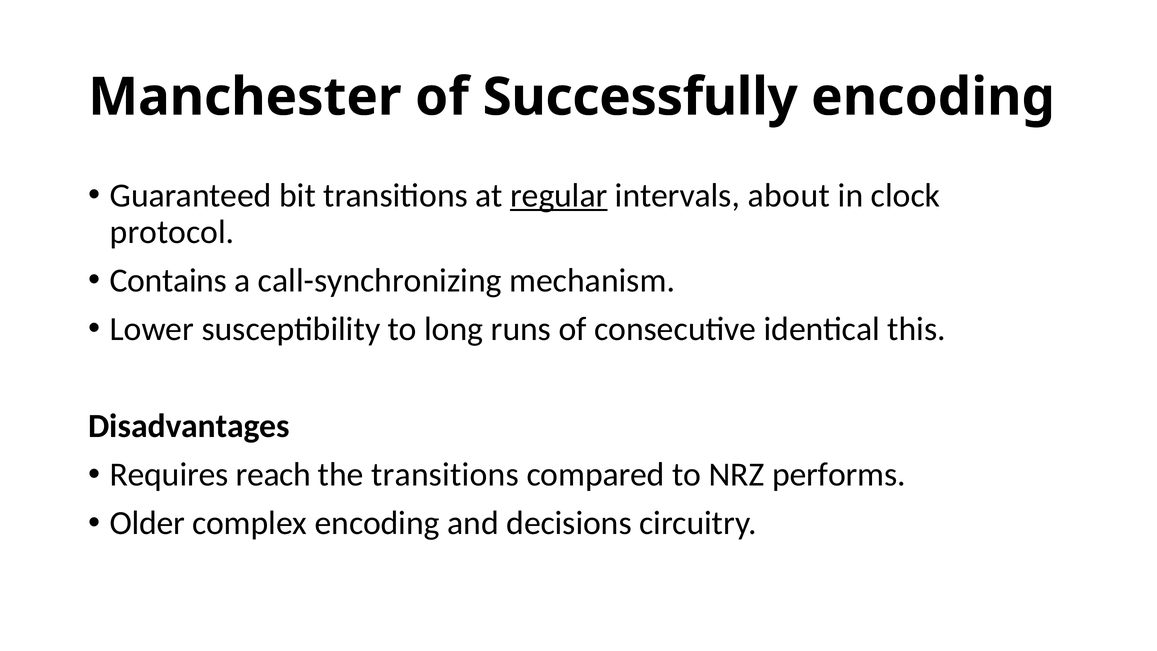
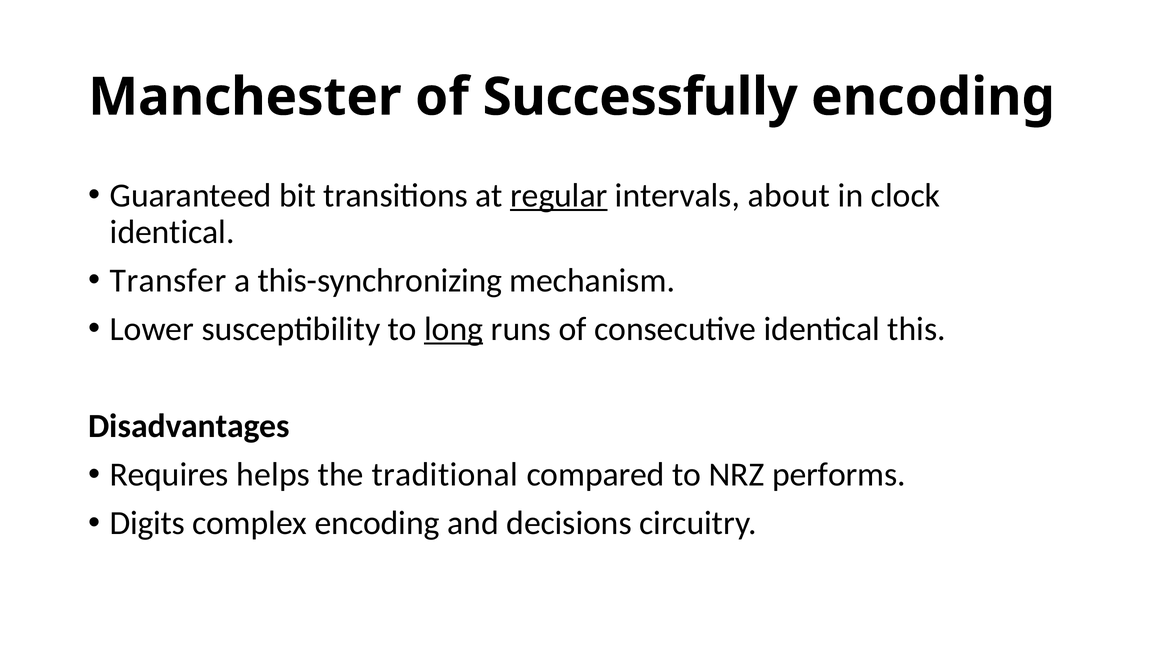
protocol at (172, 232): protocol -> identical
Contains: Contains -> Transfer
call-synchronizing: call-synchronizing -> this-synchronizing
long underline: none -> present
reach: reach -> helps
the transitions: transitions -> traditional
Older: Older -> Digits
